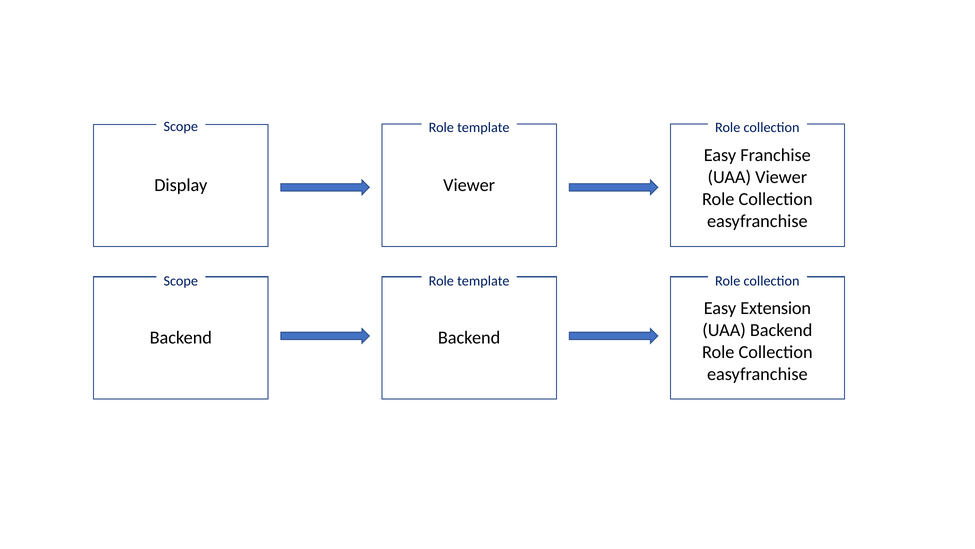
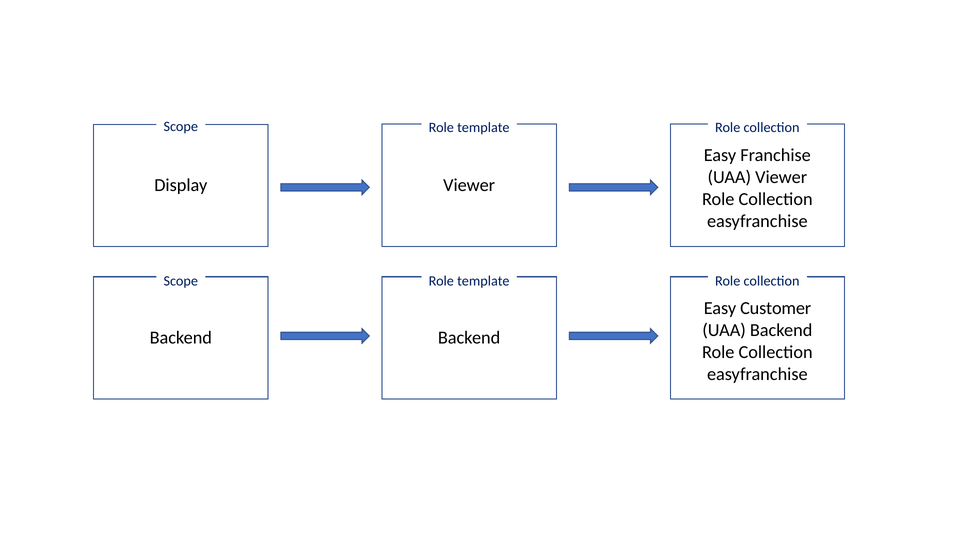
Extension: Extension -> Customer
